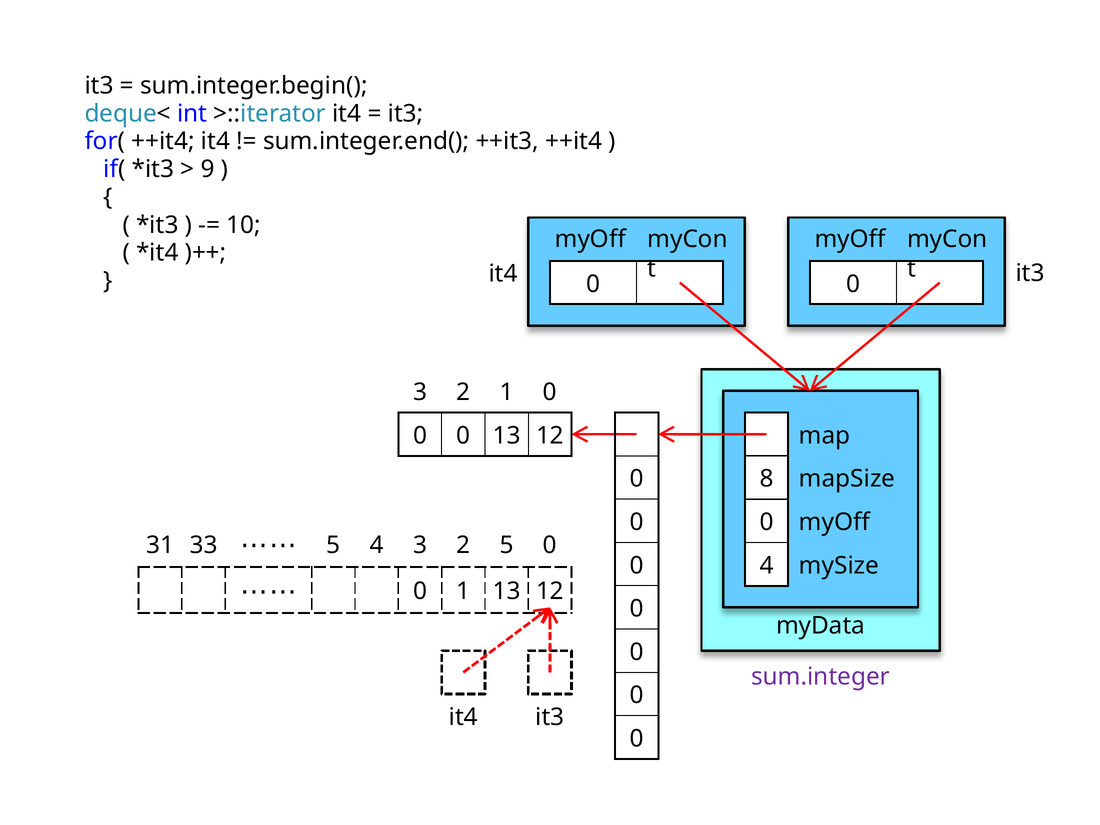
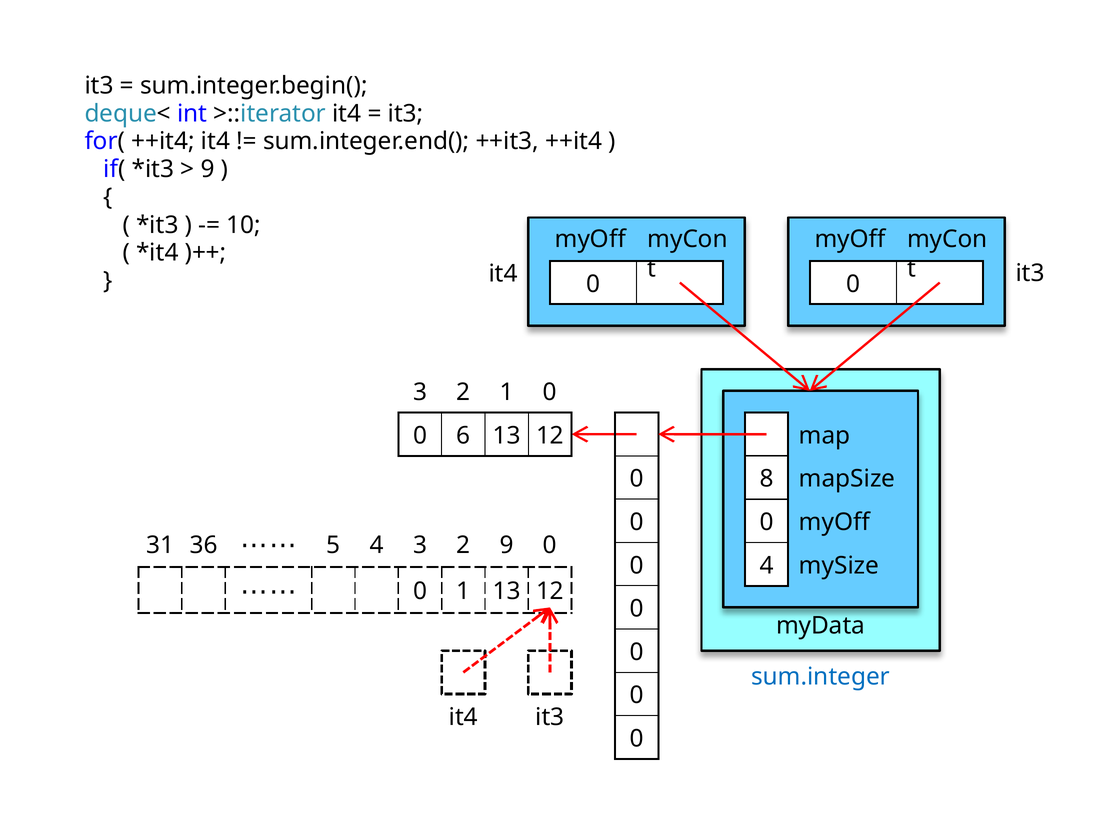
0 at (463, 436): 0 -> 6
33: 33 -> 36
2 5: 5 -> 9
sum.integer colour: purple -> blue
